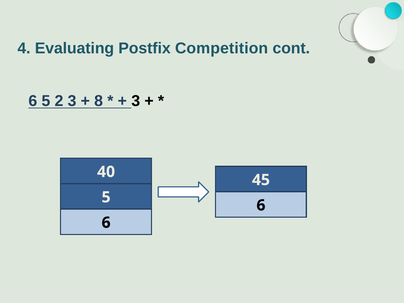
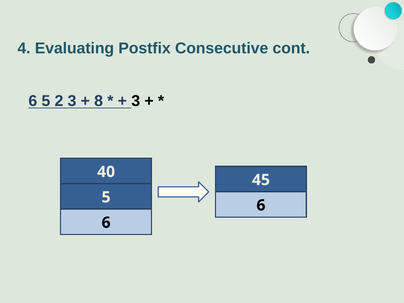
Competition: Competition -> Consecutive
